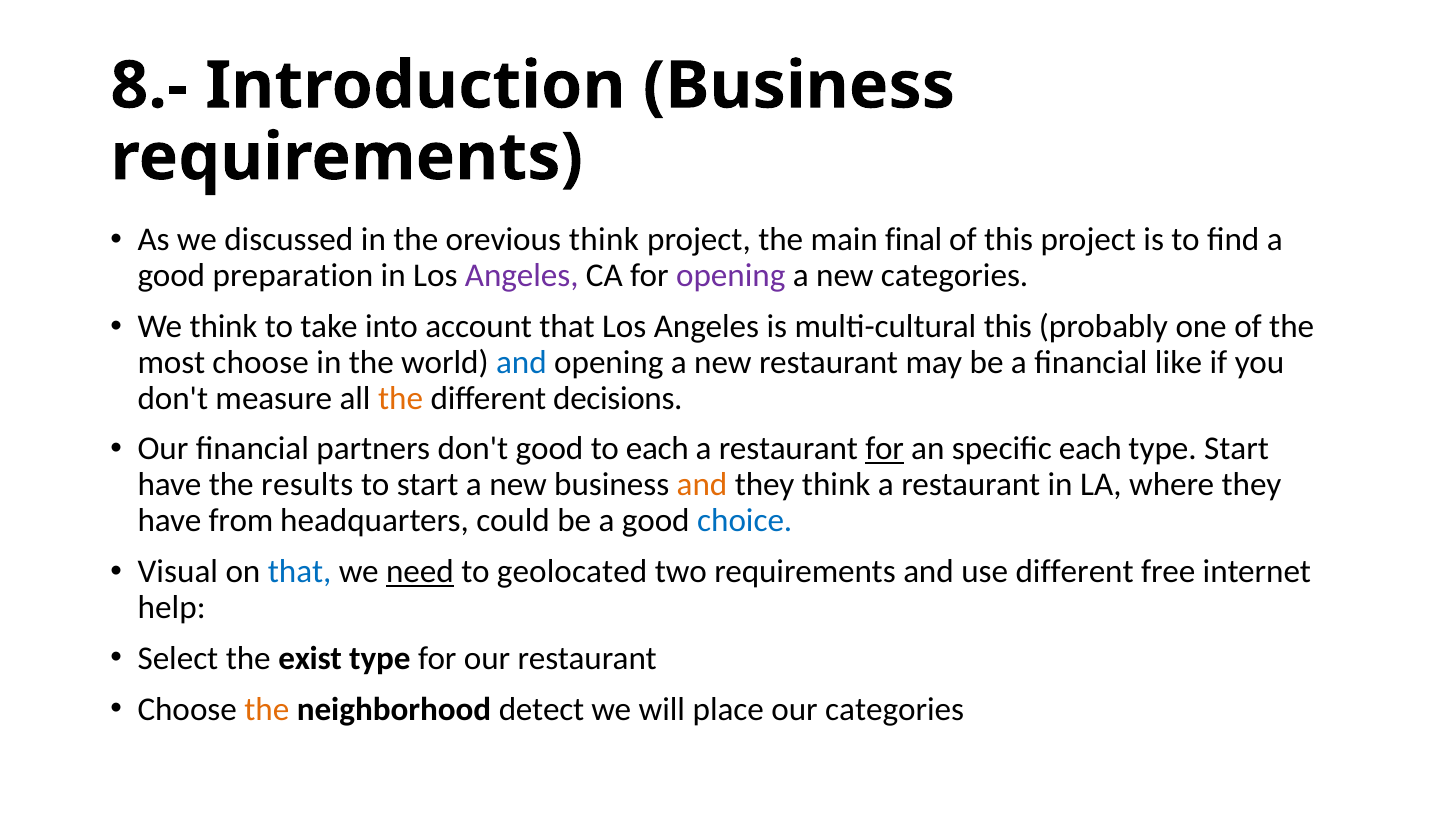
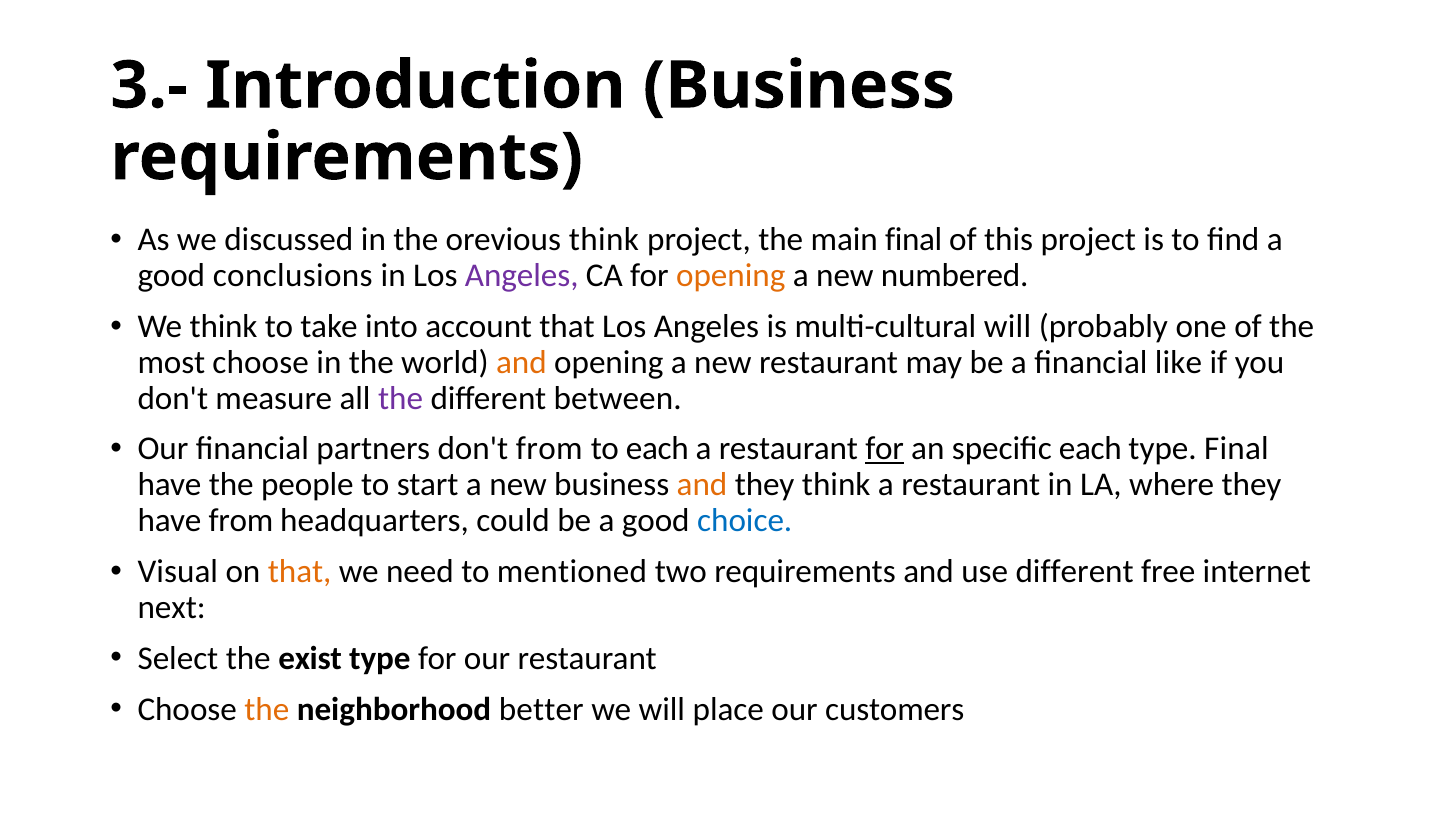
8.-: 8.- -> 3.-
preparation: preparation -> conclusions
opening at (731, 276) colour: purple -> orange
new categories: categories -> numbered
multi-cultural this: this -> will
and at (521, 363) colour: blue -> orange
the at (401, 398) colour: orange -> purple
decisions: decisions -> between
don't good: good -> from
type Start: Start -> Final
results: results -> people
that at (300, 572) colour: blue -> orange
need underline: present -> none
geolocated: geolocated -> mentioned
help: help -> next
detect: detect -> better
our categories: categories -> customers
